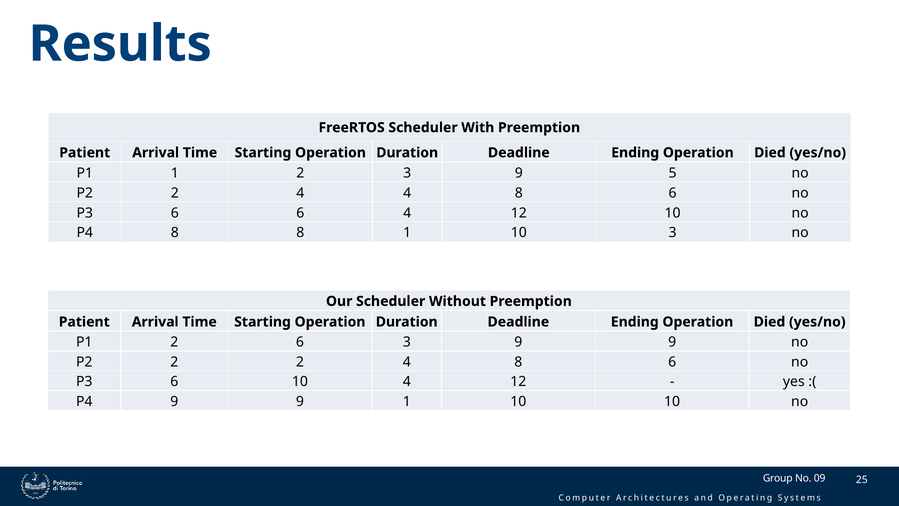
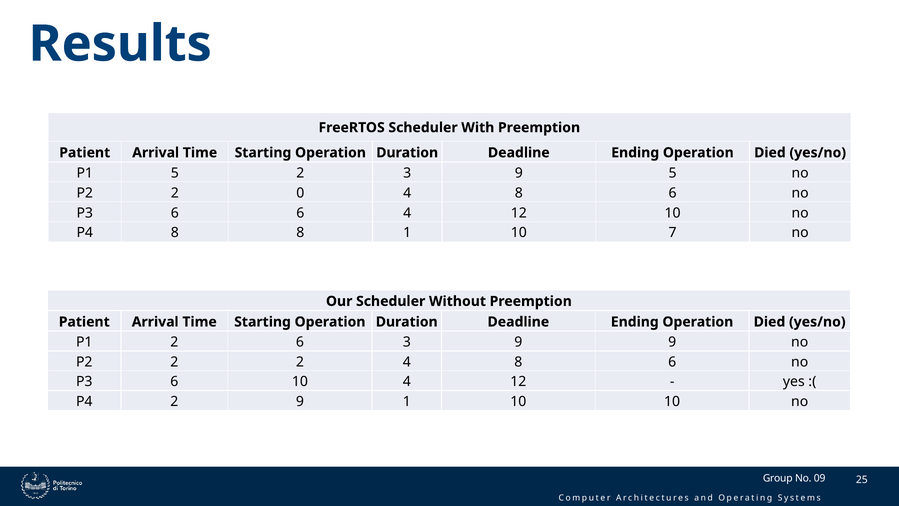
P1 1: 1 -> 5
P2 2 4: 4 -> 0
10 3: 3 -> 7
P4 9: 9 -> 2
